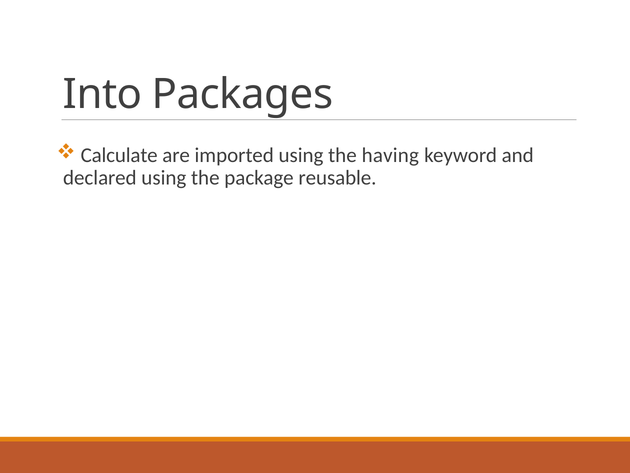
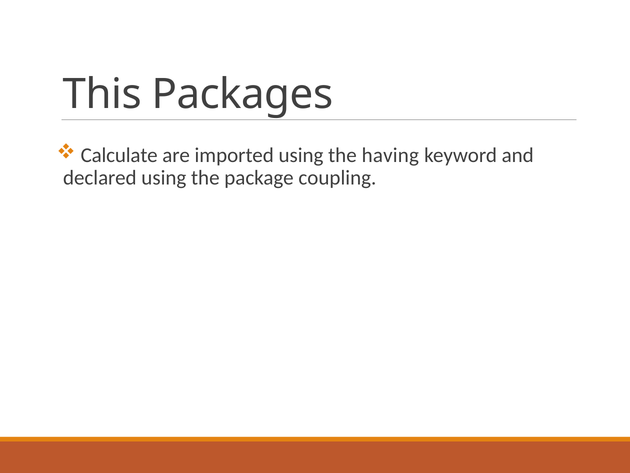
Into: Into -> This
reusable: reusable -> coupling
